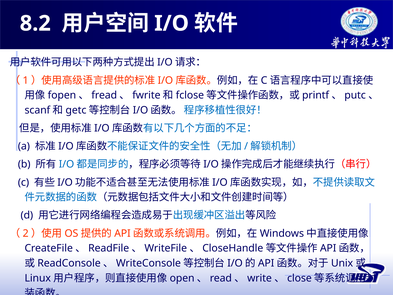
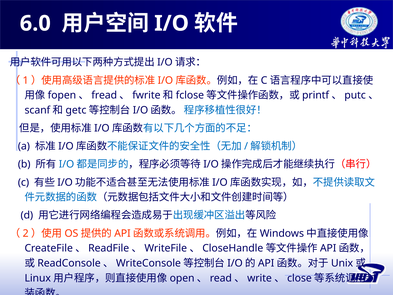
8.2: 8.2 -> 6.0
